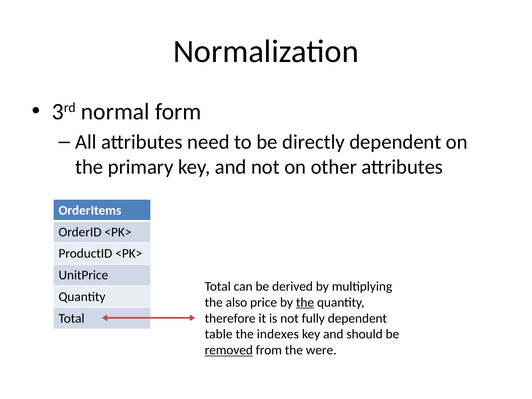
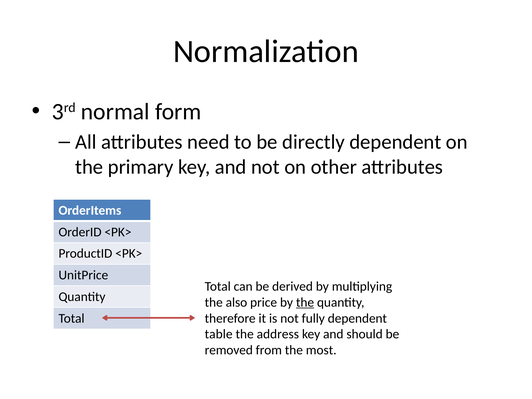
indexes: indexes -> address
removed underline: present -> none
were: were -> most
